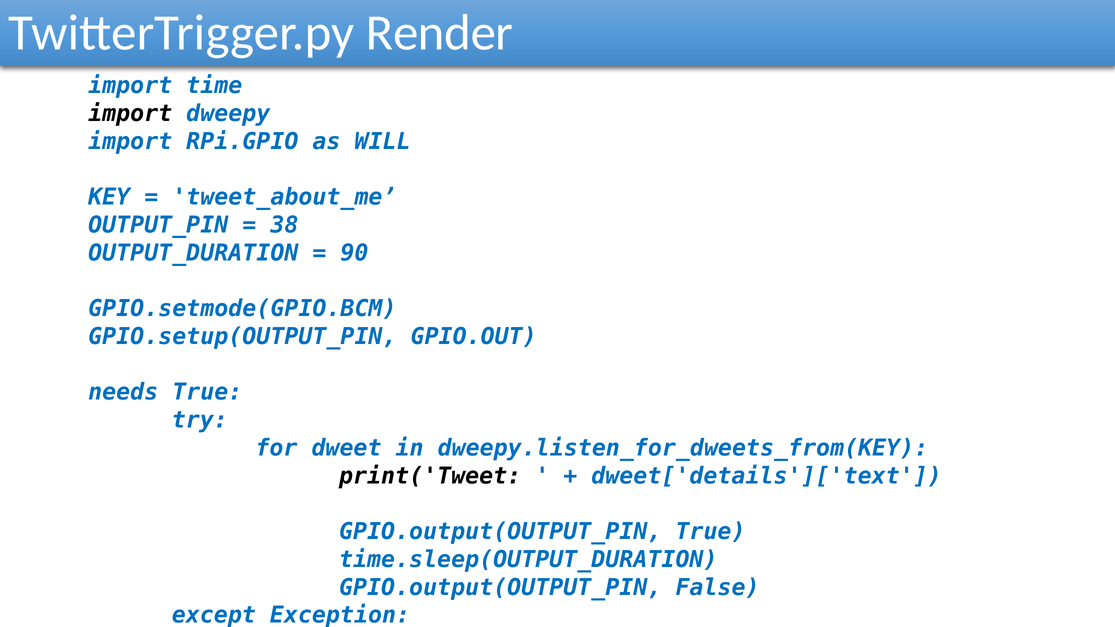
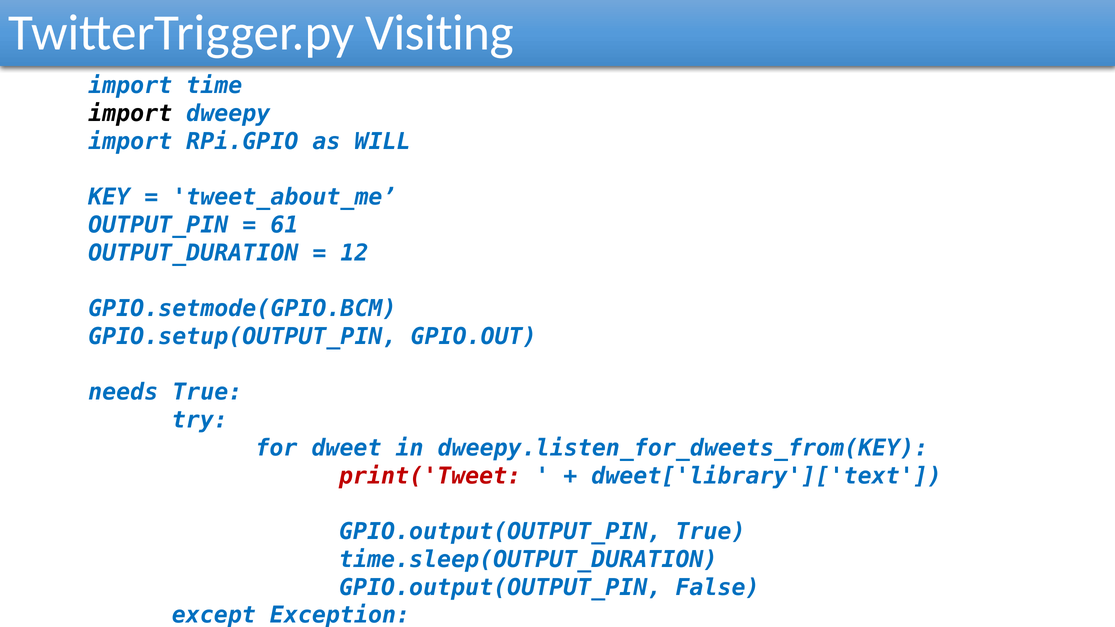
Render: Render -> Visiting
38: 38 -> 61
90: 90 -> 12
print('Tweet colour: black -> red
dweet['details']['text: dweet['details']['text -> dweet['library']['text
